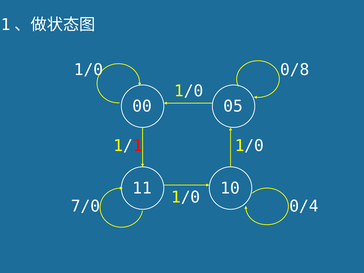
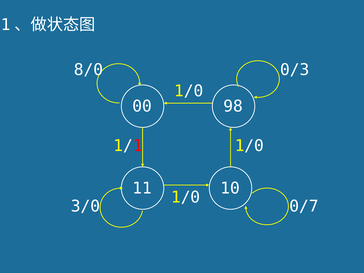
1/0 at (89, 70): 1/0 -> 8/0
0/8: 0/8 -> 0/3
05: 05 -> 98
0/4: 0/4 -> 0/7
7/0: 7/0 -> 3/0
